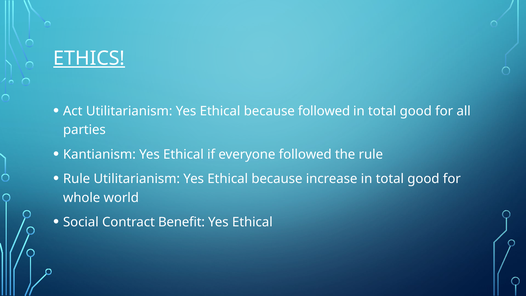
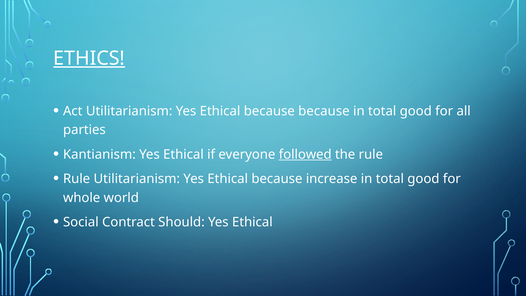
because followed: followed -> because
followed at (305, 154) underline: none -> present
Benefit: Benefit -> Should
